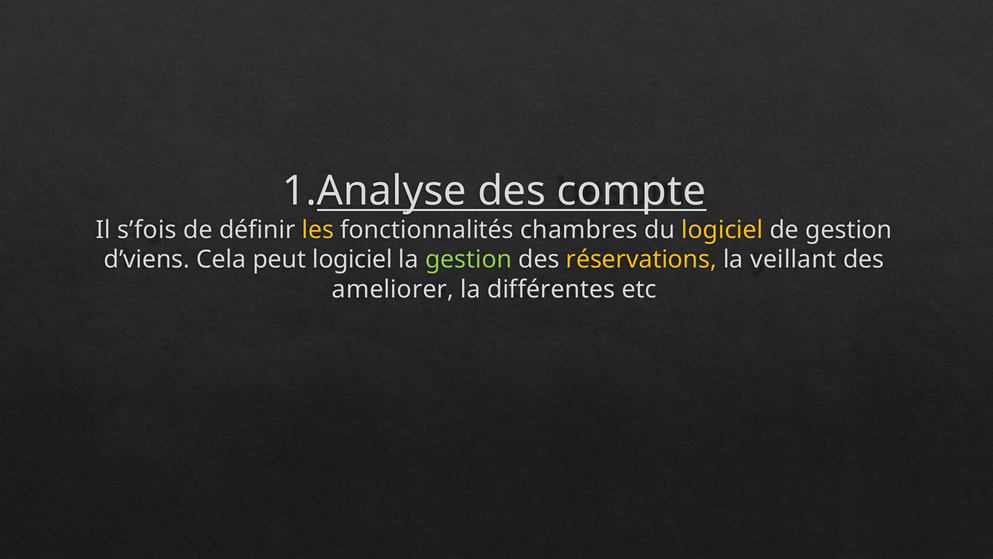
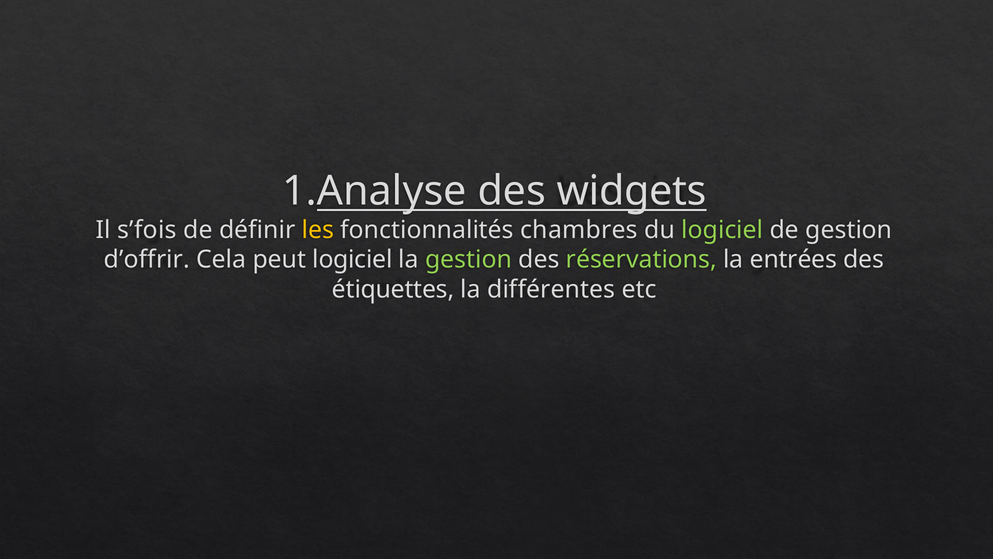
compte: compte -> widgets
logiciel at (722, 230) colour: yellow -> light green
d’viens: d’viens -> d’offrir
réservations colour: yellow -> light green
veillant: veillant -> entrées
ameliorer: ameliorer -> étiquettes
